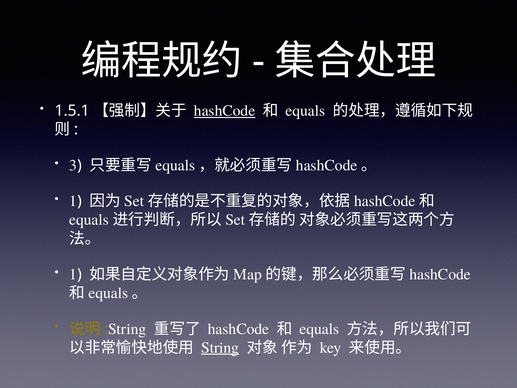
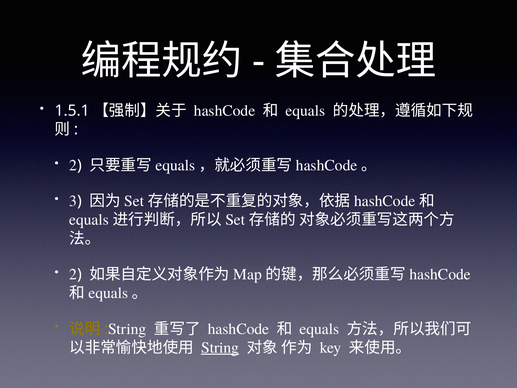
hashCode at (225, 111) underline: present -> none
3 at (73, 165): 3 -> 2
1 at (73, 201): 1 -> 3
1 at (73, 274): 1 -> 2
